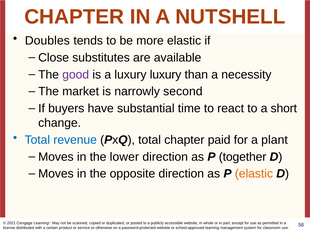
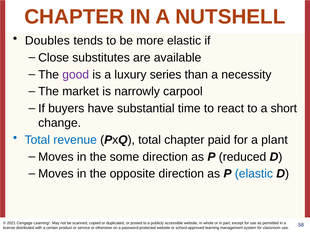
luxury luxury: luxury -> series
second: second -> carpool
lower: lower -> some
together: together -> reduced
elastic at (254, 173) colour: orange -> blue
